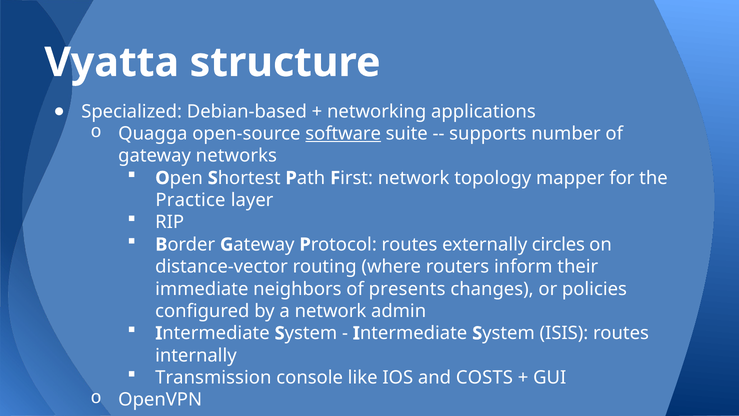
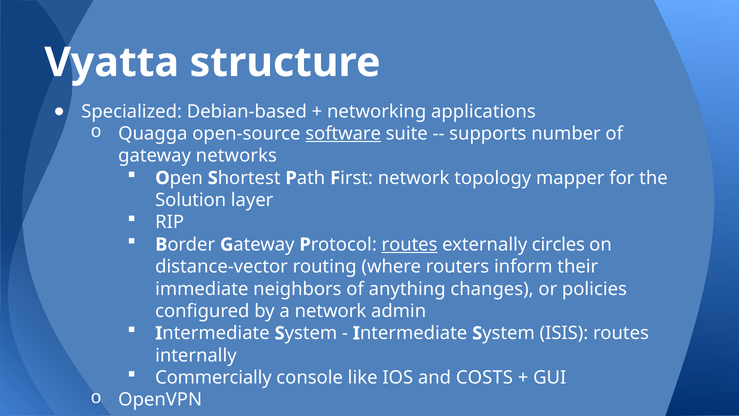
Practice: Practice -> Solution
routes at (410, 244) underline: none -> present
presents: presents -> anything
Transmission: Transmission -> Commercially
